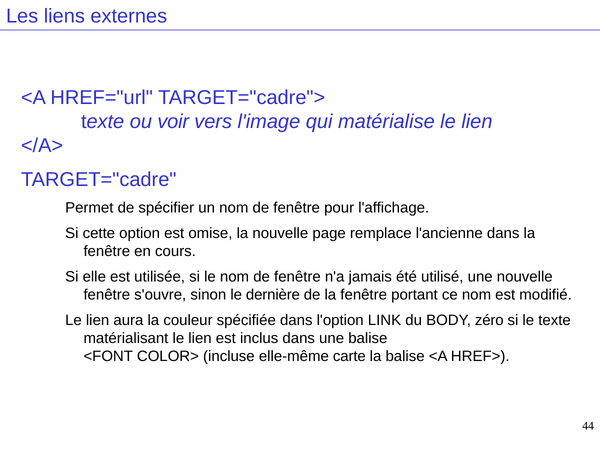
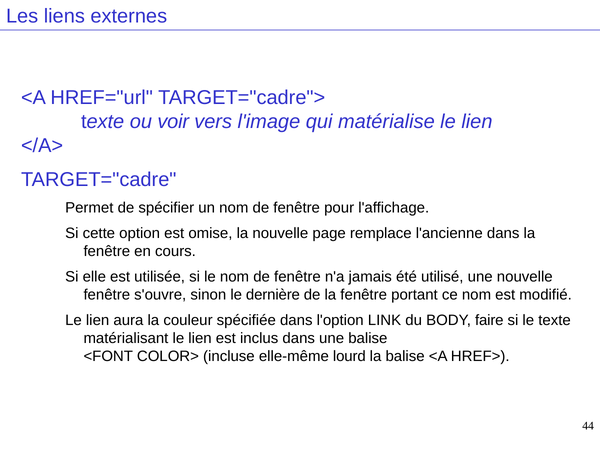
zéro: zéro -> faire
carte: carte -> lourd
